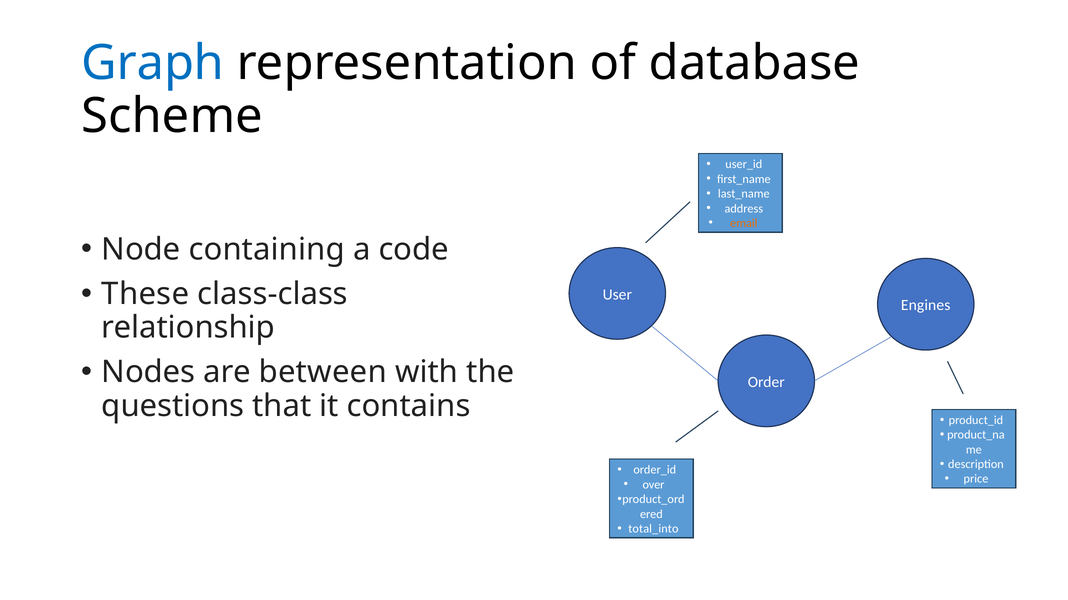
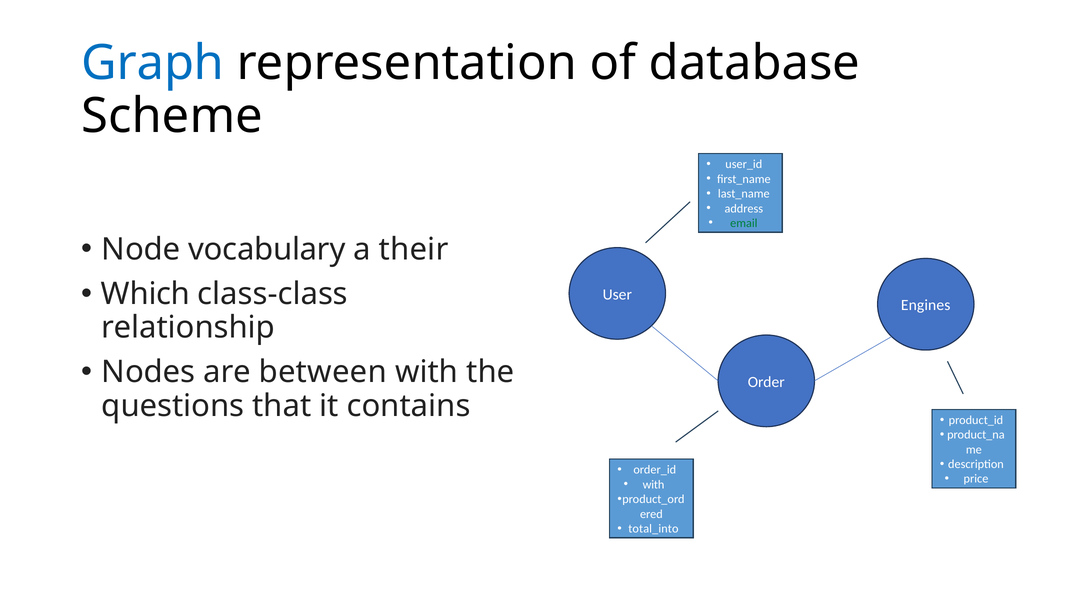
email colour: orange -> green
containing: containing -> vocabulary
code: code -> their
These: These -> Which
over at (654, 485): over -> with
